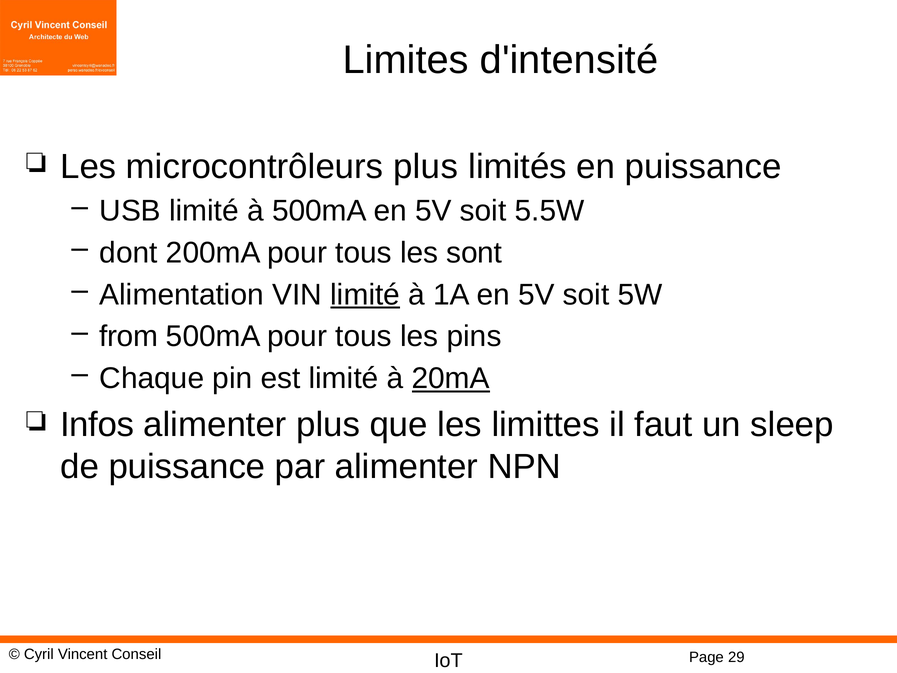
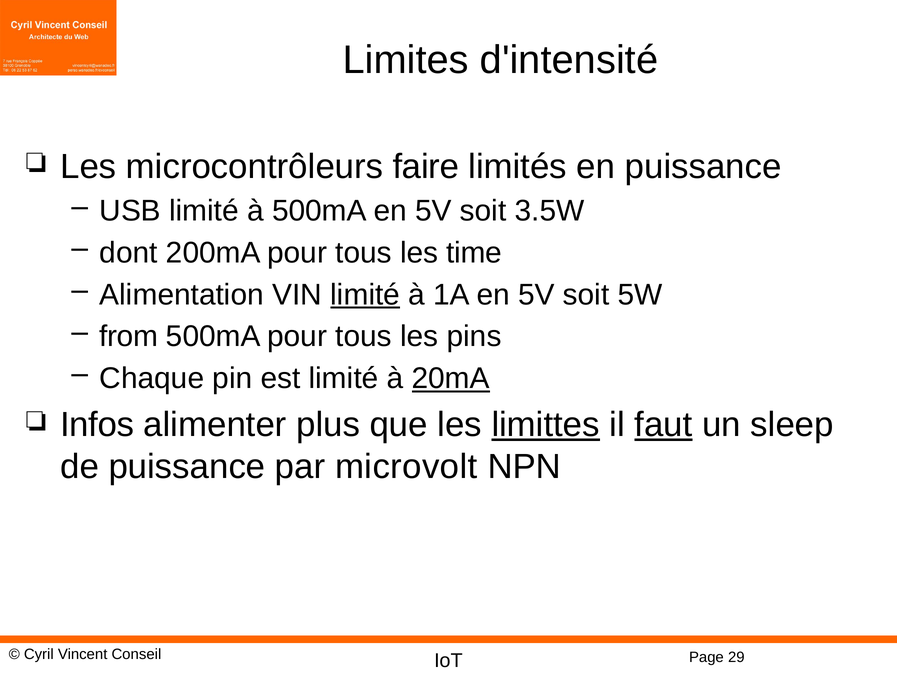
microcontrôleurs plus: plus -> faire
5.5W: 5.5W -> 3.5W
sont: sont -> time
limittes underline: none -> present
faut underline: none -> present
par alimenter: alimenter -> microvolt
